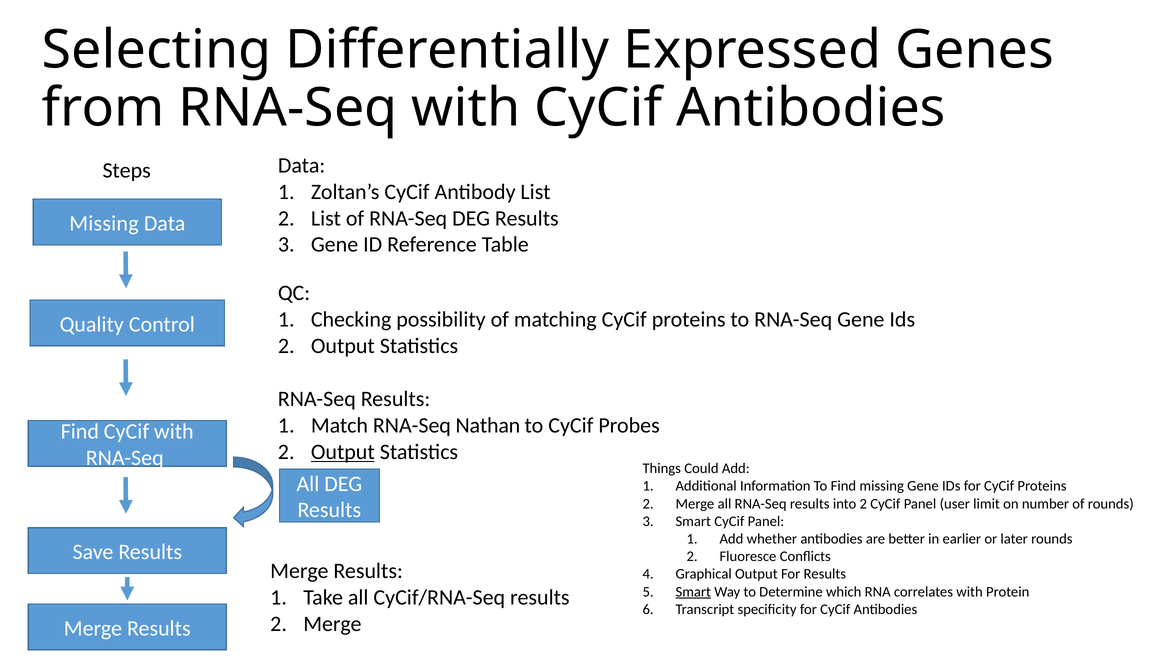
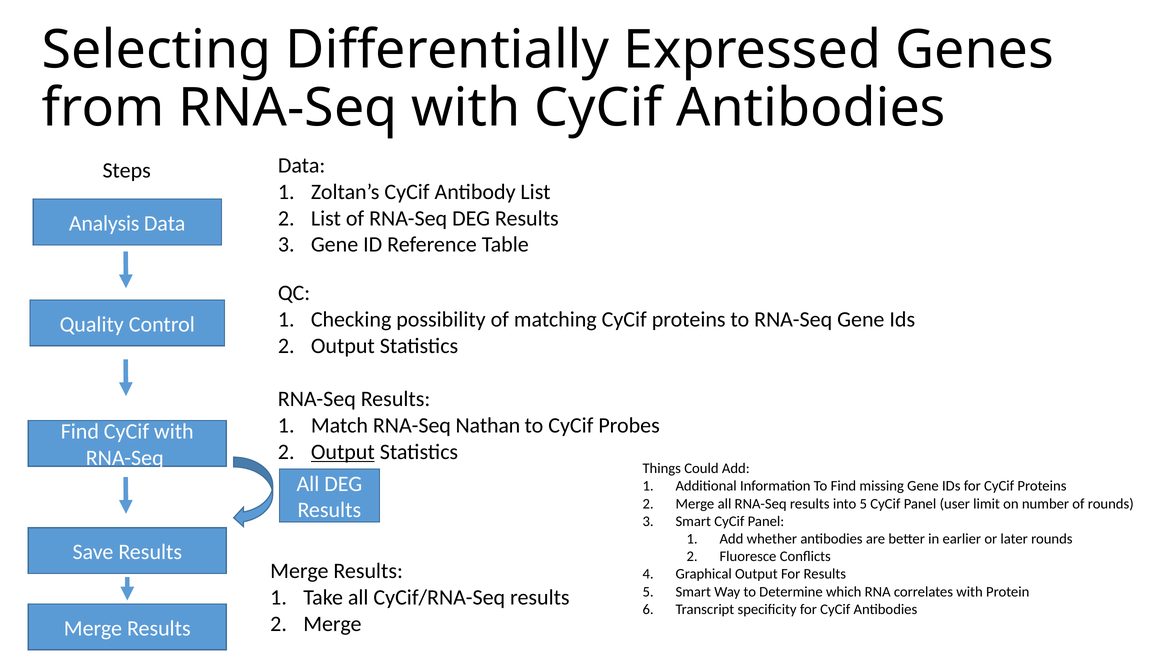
Missing at (104, 224): Missing -> Analysis
into 2: 2 -> 5
Smart at (693, 592) underline: present -> none
